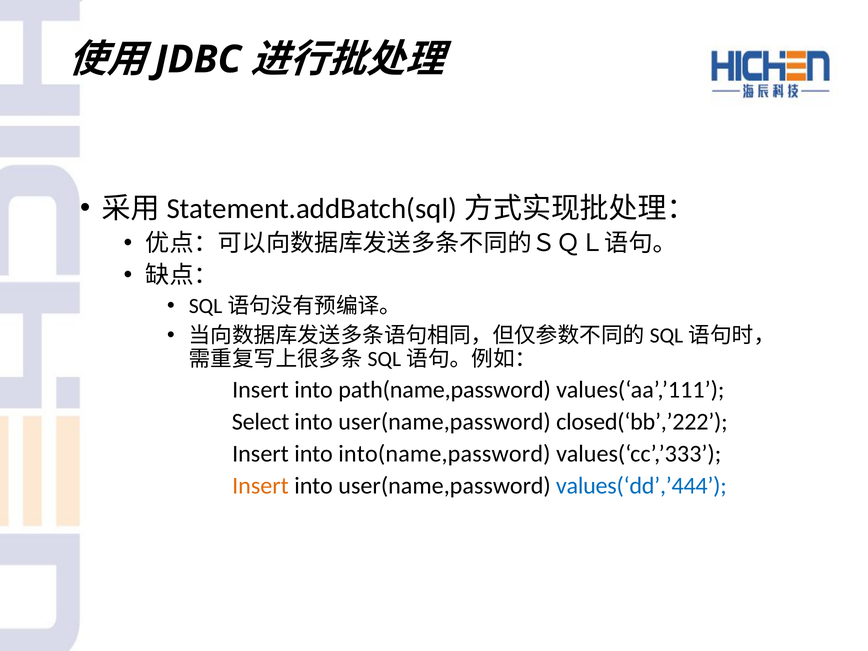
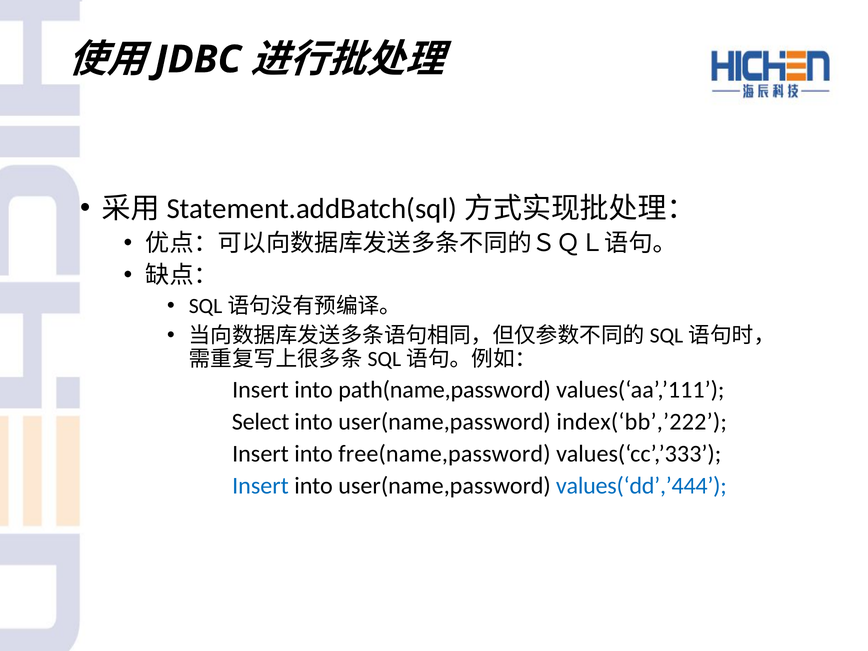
closed(‘bb’,’222: closed(‘bb’,’222 -> index(‘bb’,’222
into(name,password: into(name,password -> free(name,password
Insert at (260, 486) colour: orange -> blue
